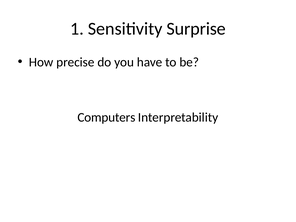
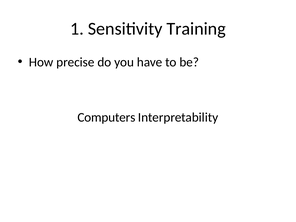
Surprise: Surprise -> Training
